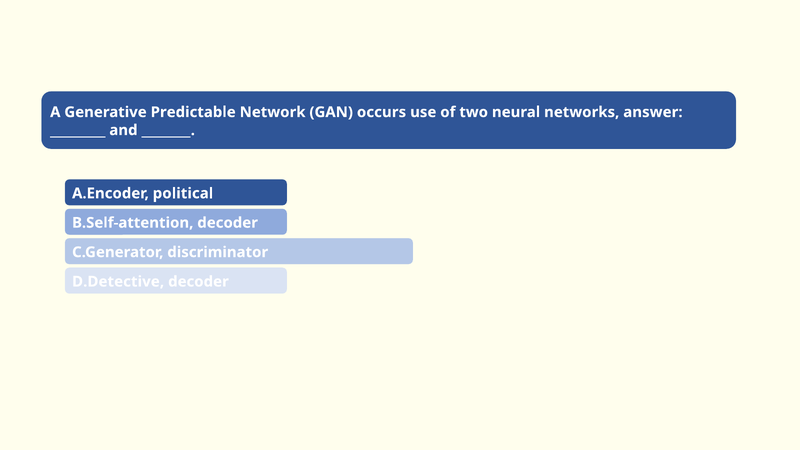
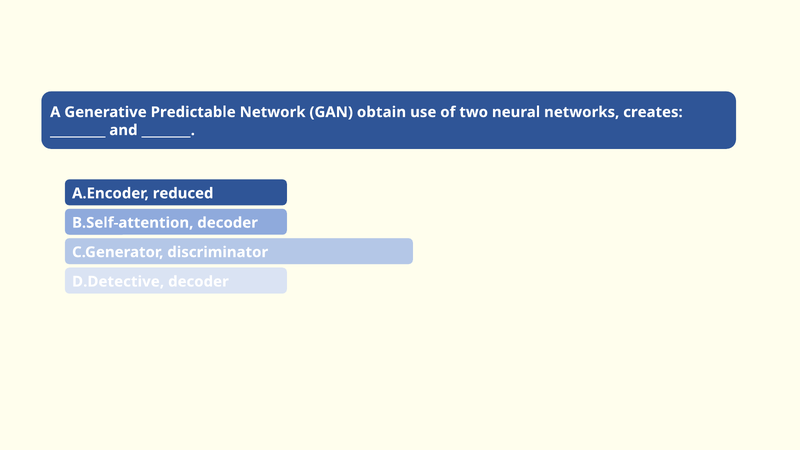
occurs: occurs -> obtain
answer: answer -> creates
political: political -> reduced
